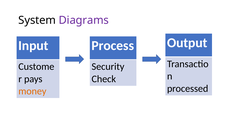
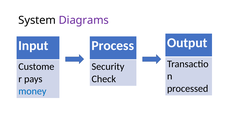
money colour: orange -> blue
